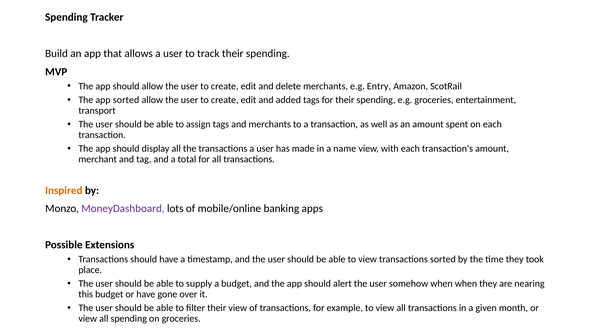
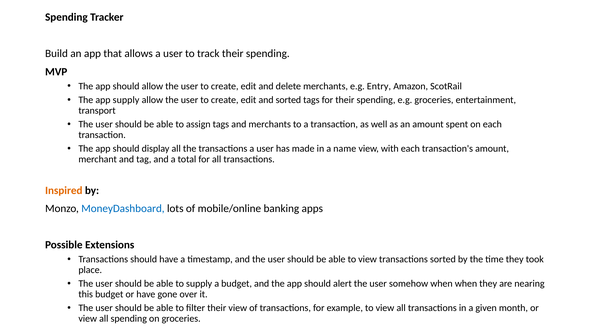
app sorted: sorted -> supply
and added: added -> sorted
MoneyDashboard colour: purple -> blue
